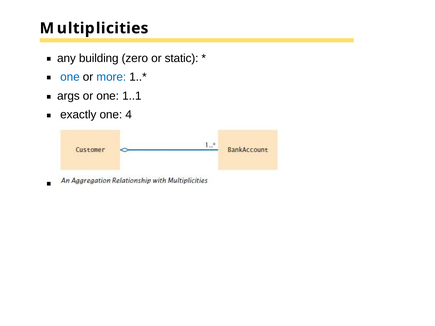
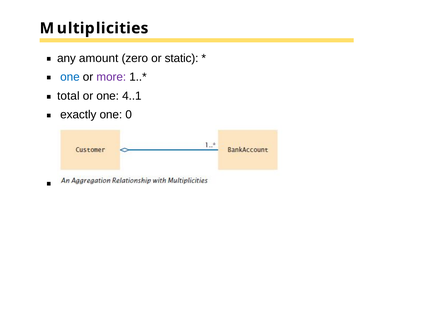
building: building -> amount
more colour: blue -> purple
args: args -> total
1..1: 1..1 -> 4..1
4: 4 -> 0
